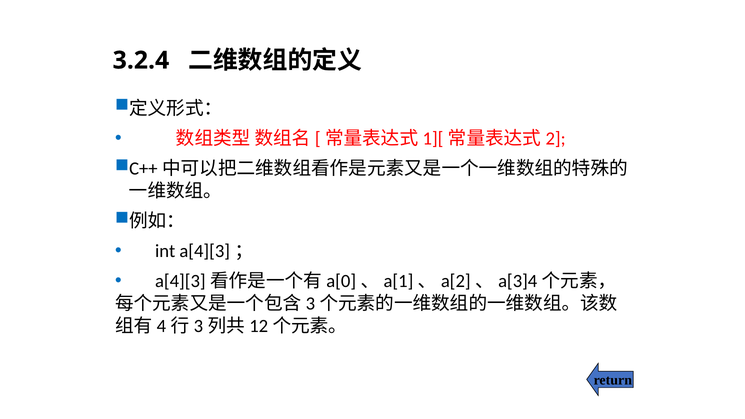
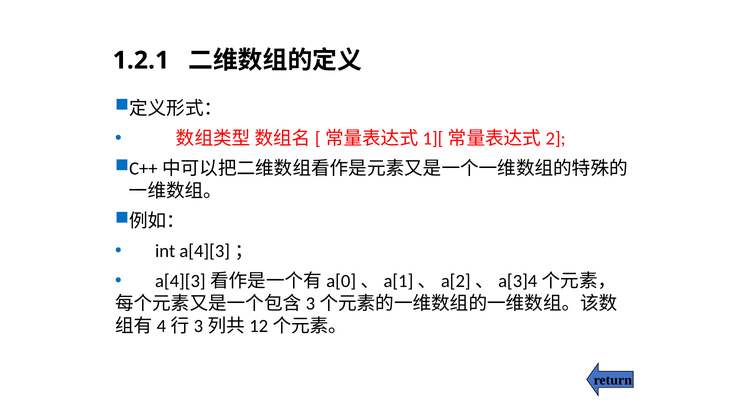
3.2.4: 3.2.4 -> 1.2.1
